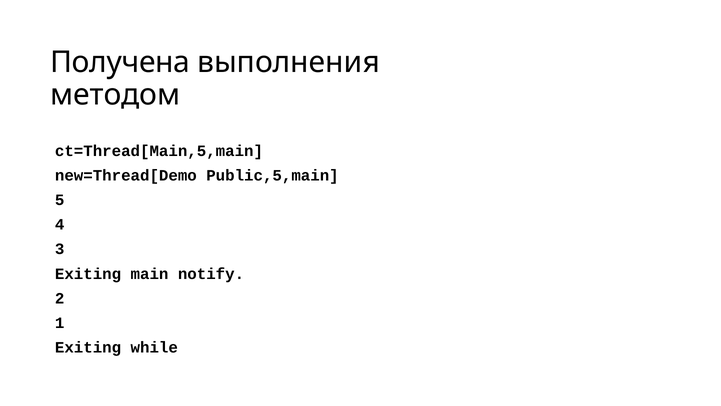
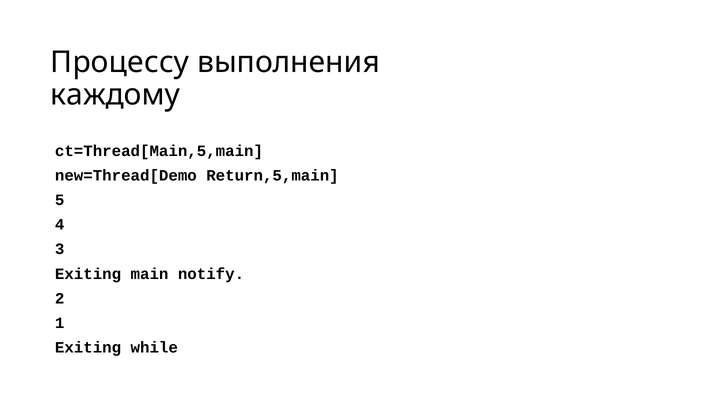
Получена: Получена -> Процессу
методом: методом -> каждому
Public,5,main: Public,5,main -> Return,5,main
